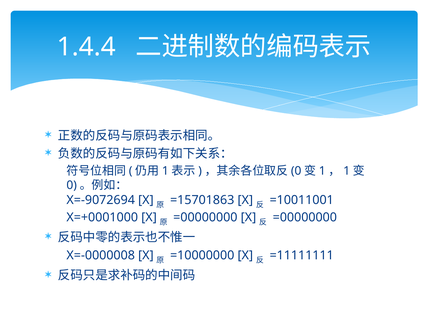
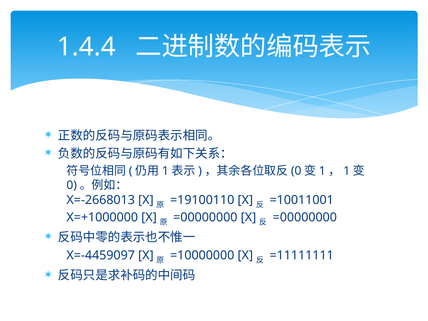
X=-9072694: X=-9072694 -> X=-2668013
=15701863: =15701863 -> =19100110
X=+0001000: X=+0001000 -> X=+1000000
X=-0000008: X=-0000008 -> X=-4459097
